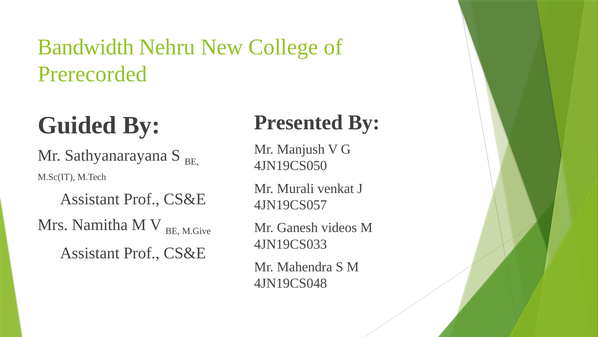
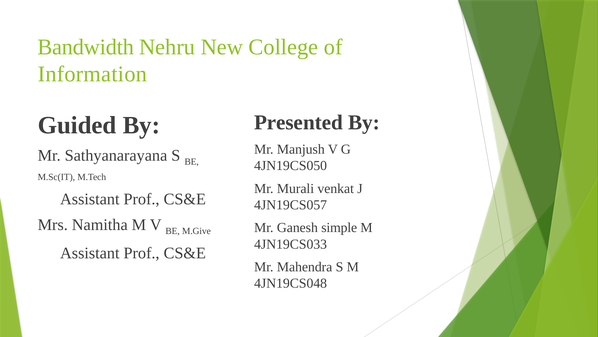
Prerecorded: Prerecorded -> Information
videos: videos -> simple
